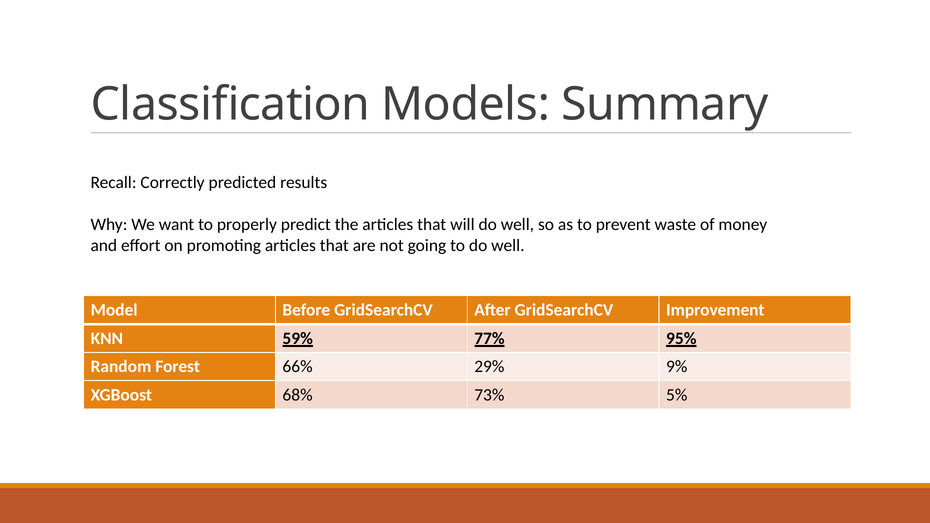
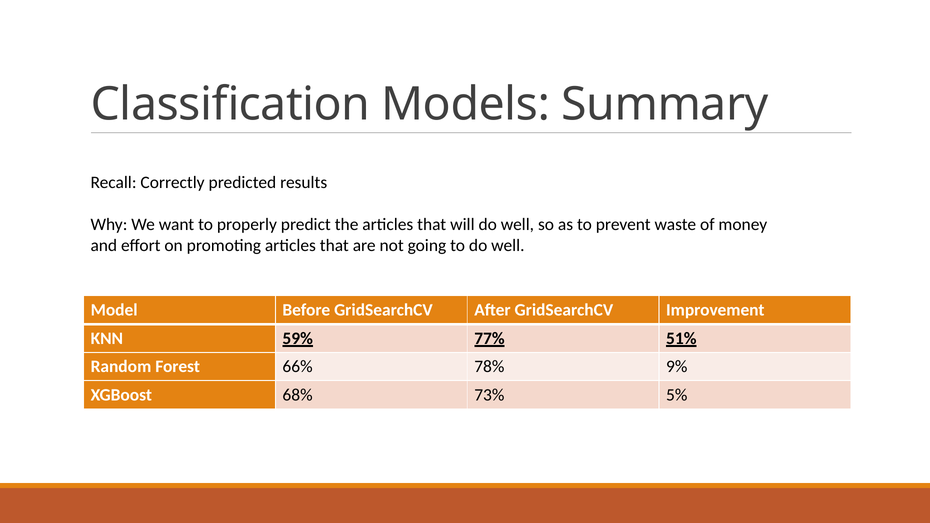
95%: 95% -> 51%
29%: 29% -> 78%
